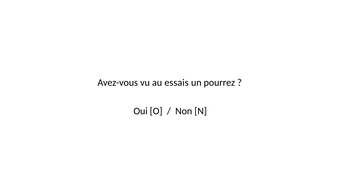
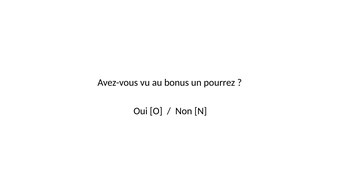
essais: essais -> bonus
